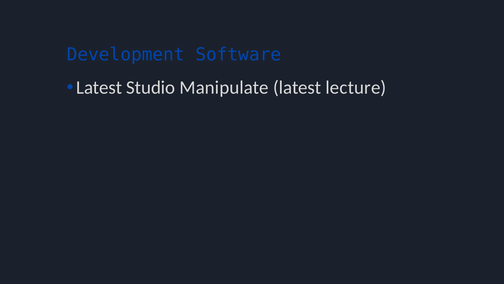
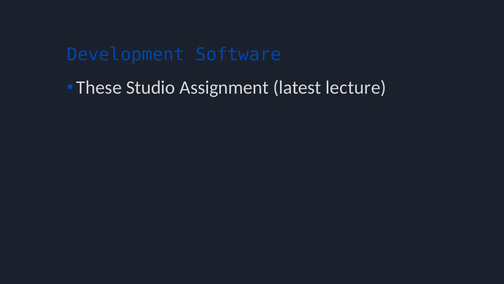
Latest at (99, 88): Latest -> These
Manipulate: Manipulate -> Assignment
